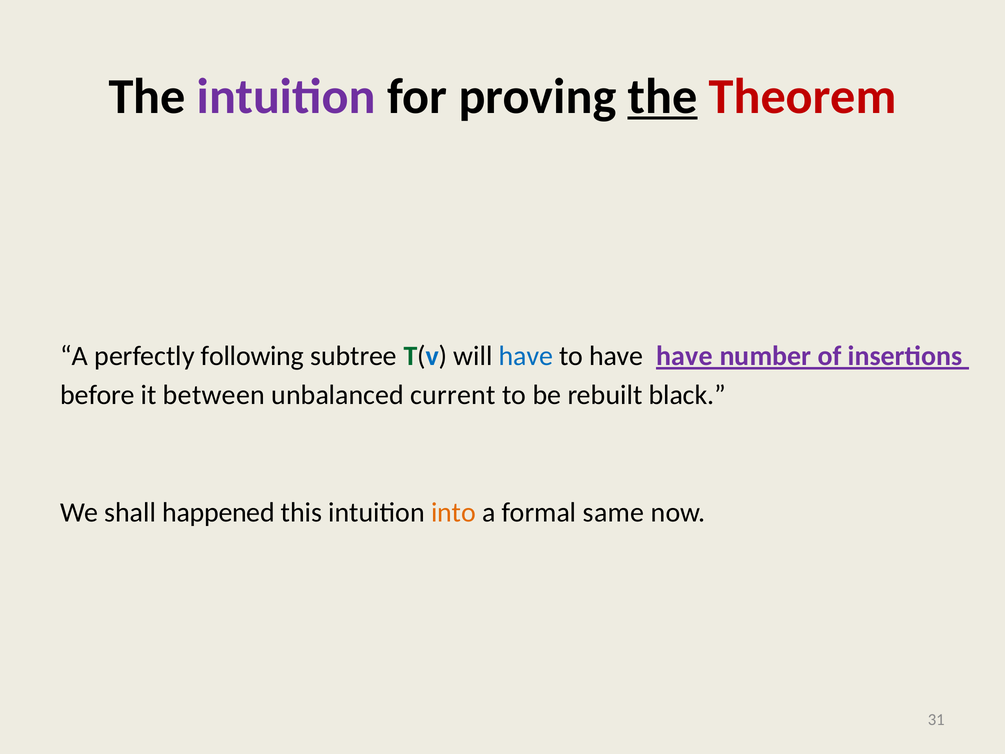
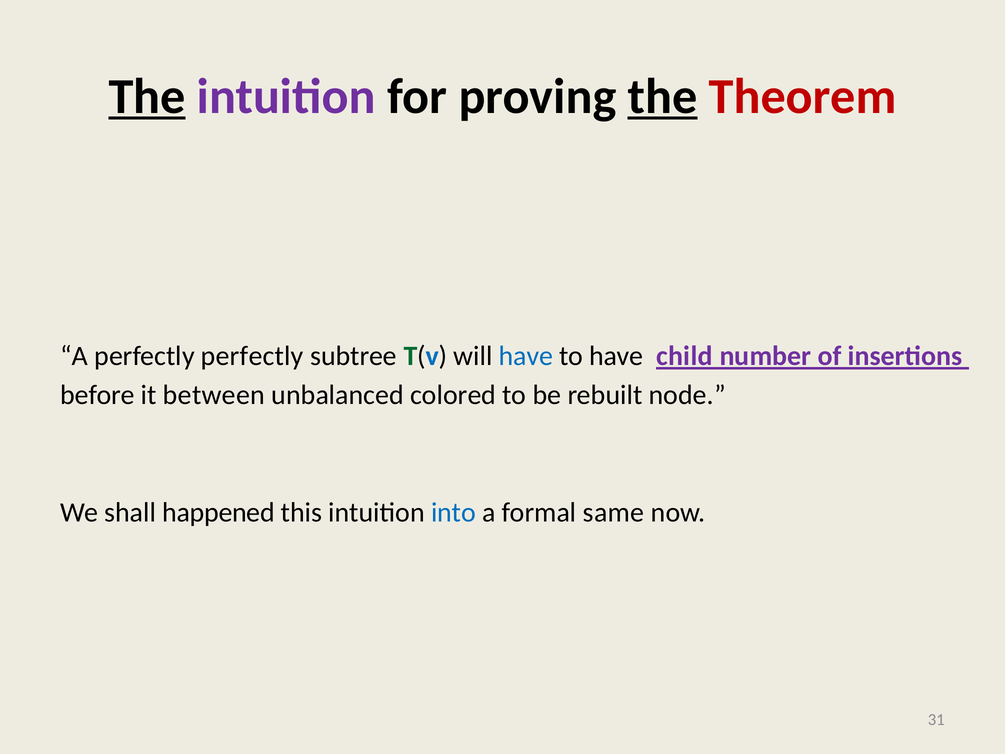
The at (147, 96) underline: none -> present
perfectly following: following -> perfectly
have have: have -> child
current: current -> colored
black: black -> node
into colour: orange -> blue
